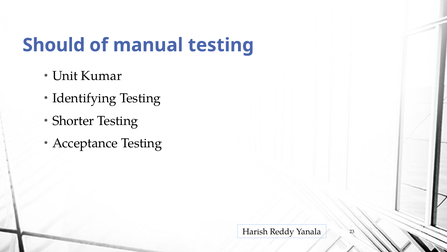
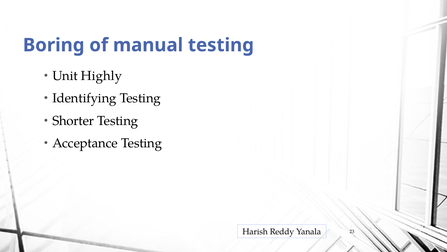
Should: Should -> Boring
Kumar: Kumar -> Highly
